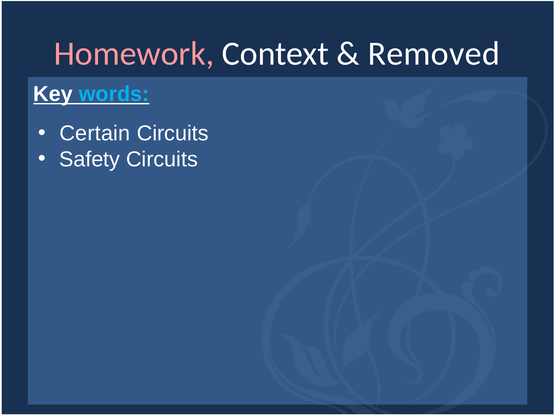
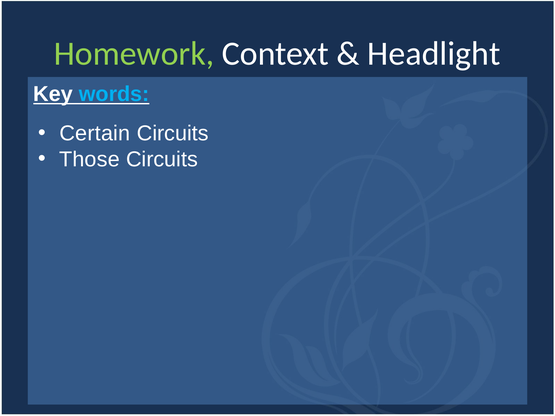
Homework colour: pink -> light green
Removed: Removed -> Headlight
Safety: Safety -> Those
